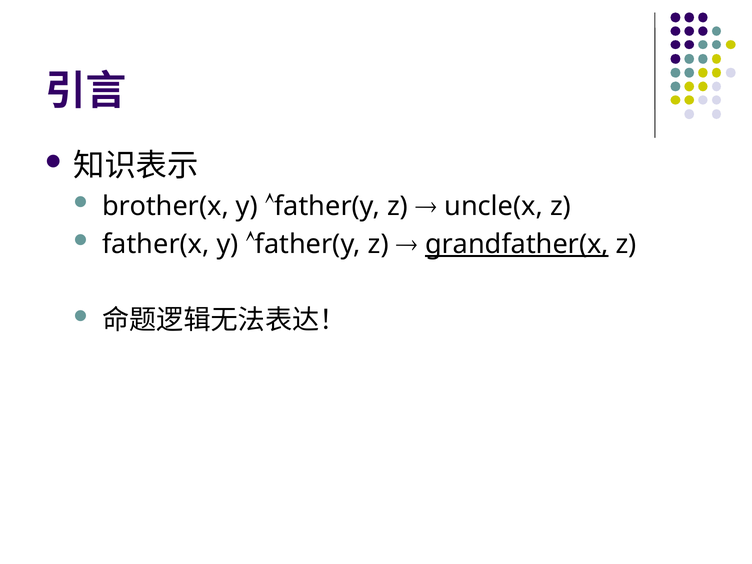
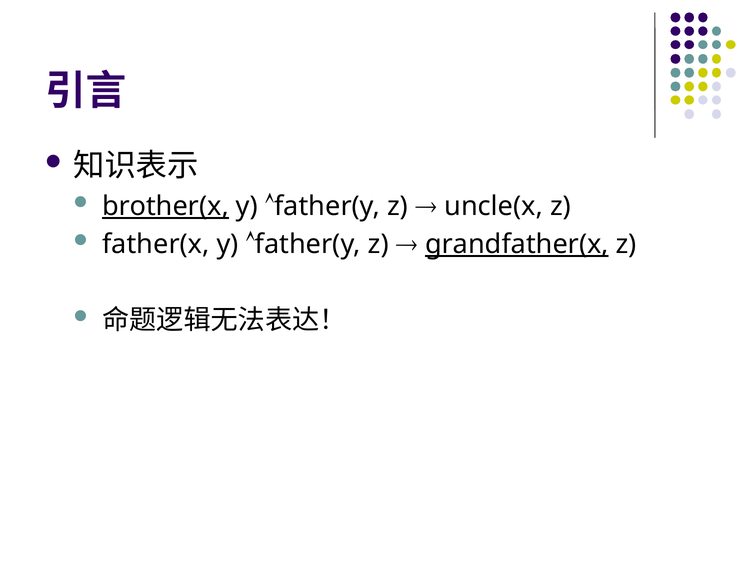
brother(x underline: none -> present
